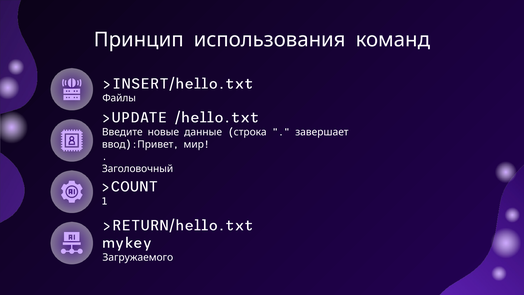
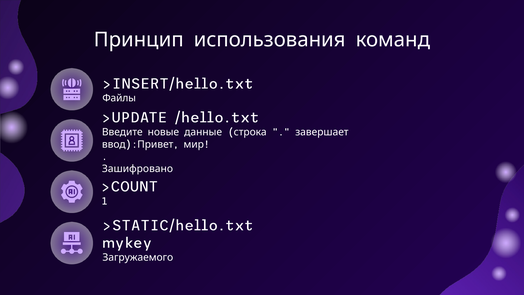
Заголовочный: Заголовочный -> Зашифровано
>RETURN/hello.txt: >RETURN/hello.txt -> >STATIC/hello.txt
